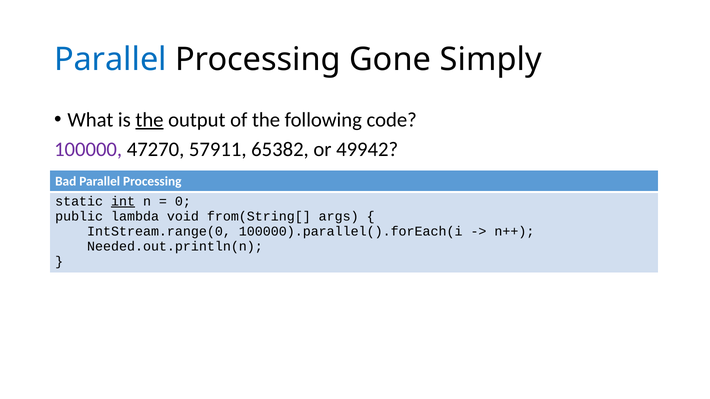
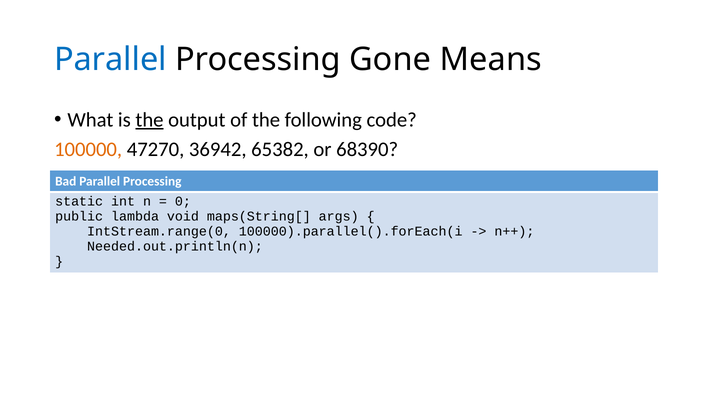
Simply: Simply -> Means
100000 colour: purple -> orange
57911: 57911 -> 36942
49942: 49942 -> 68390
int underline: present -> none
from(String[: from(String[ -> maps(String[
